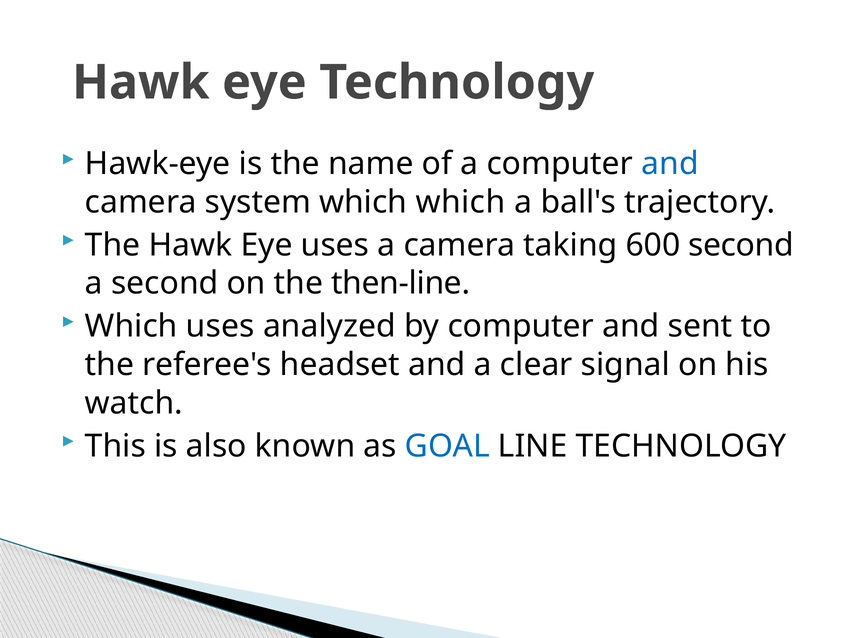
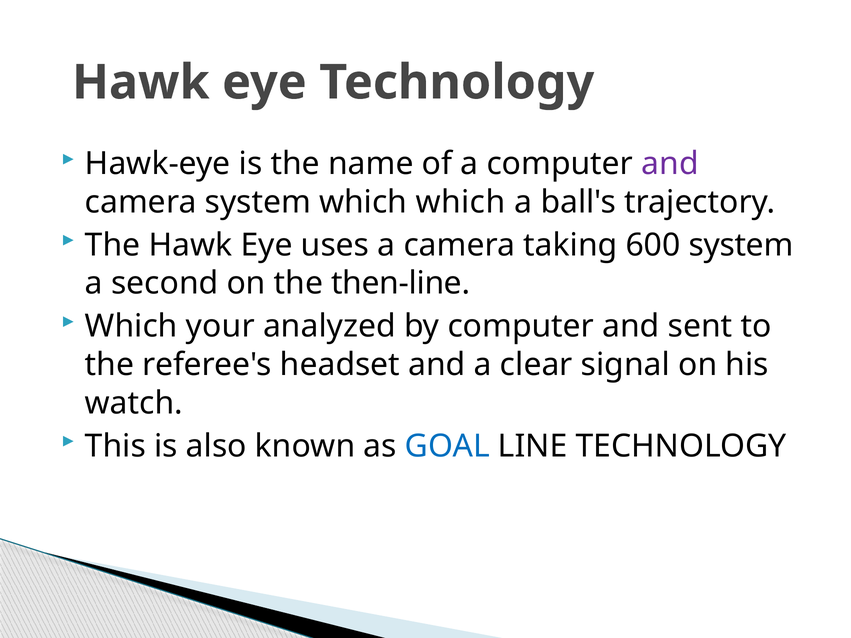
and at (670, 164) colour: blue -> purple
600 second: second -> system
Which uses: uses -> your
